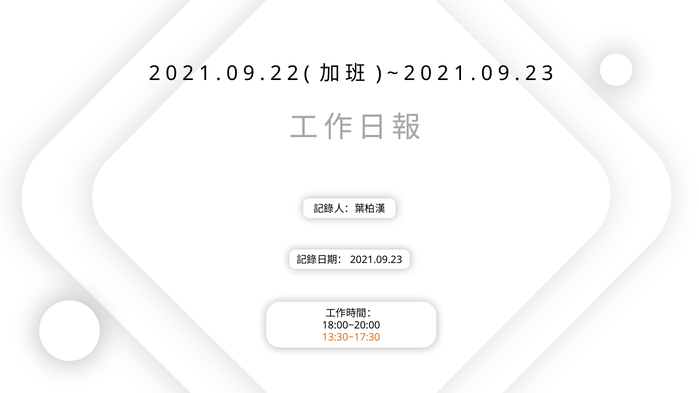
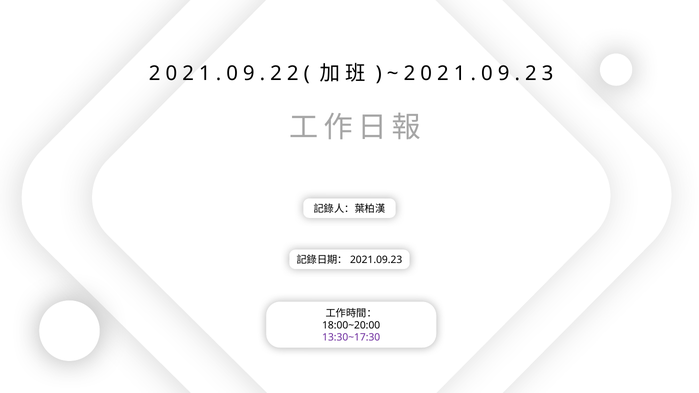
13:30~17:30 colour: orange -> purple
